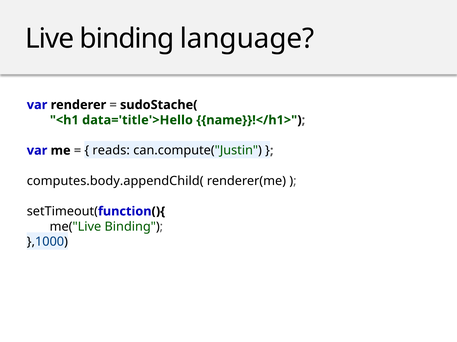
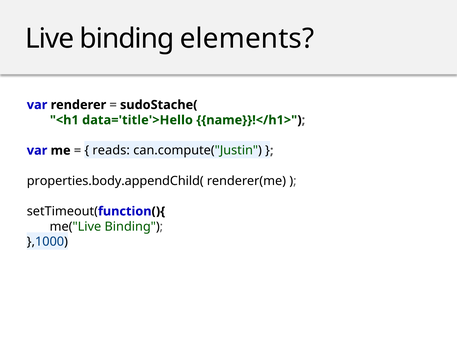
language: language -> elements
computes.body.appendChild(: computes.body.appendChild( -> properties.body.appendChild(
